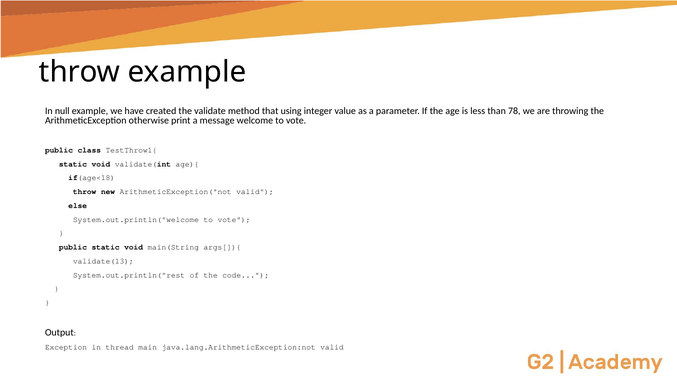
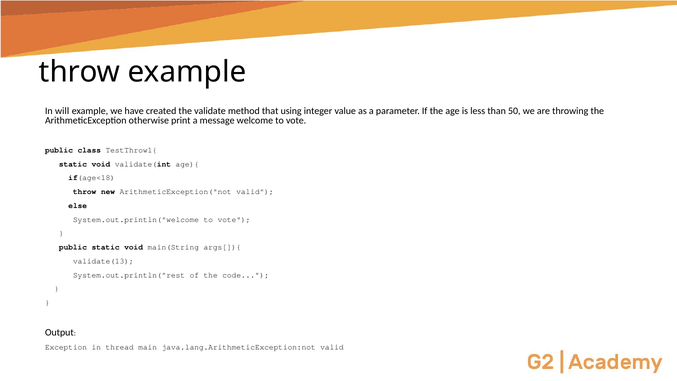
null: null -> will
78: 78 -> 50
